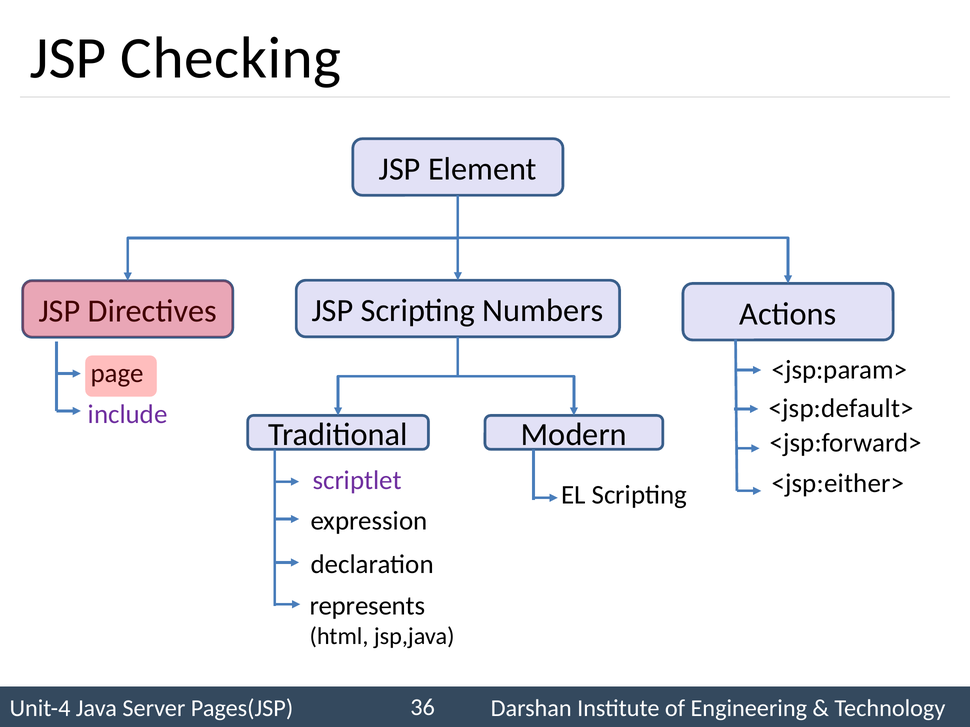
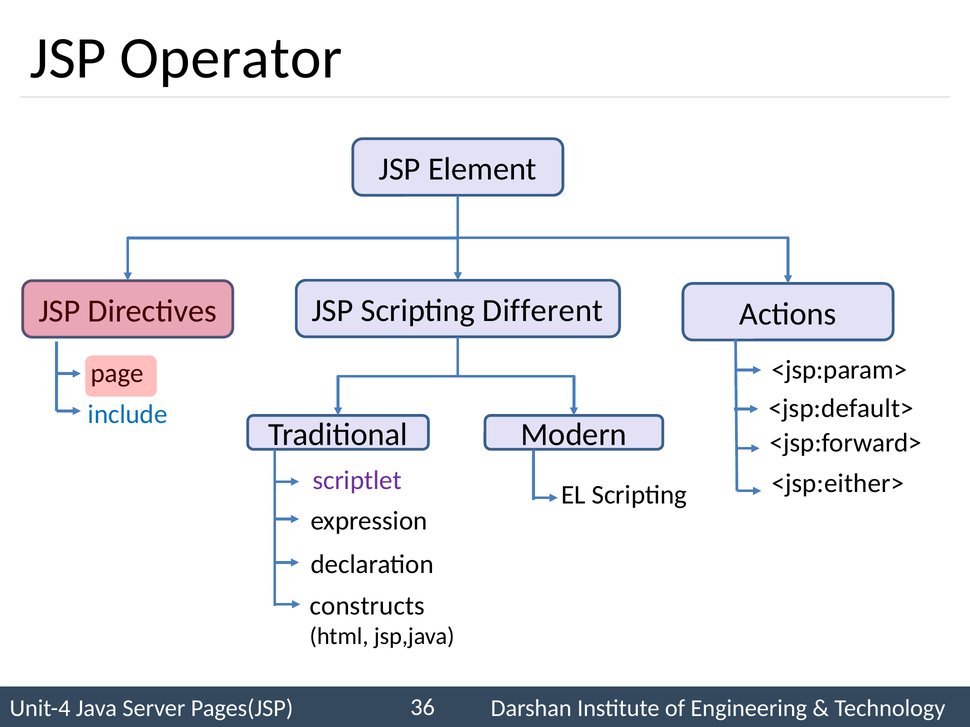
Checking: Checking -> Operator
Numbers: Numbers -> Different
include colour: purple -> blue
represents: represents -> constructs
